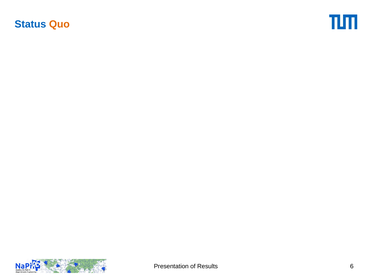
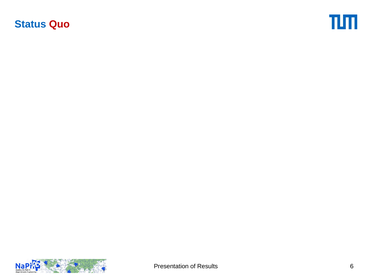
Quo colour: orange -> red
